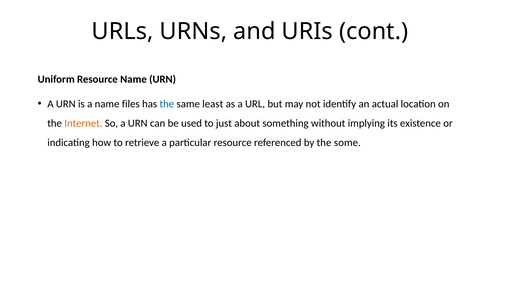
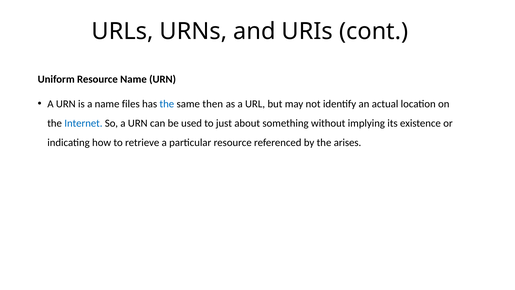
least: least -> then
Internet colour: orange -> blue
some: some -> arises
